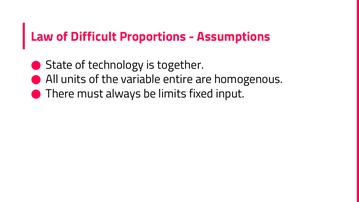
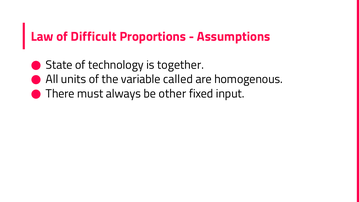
entire: entire -> called
limits: limits -> other
